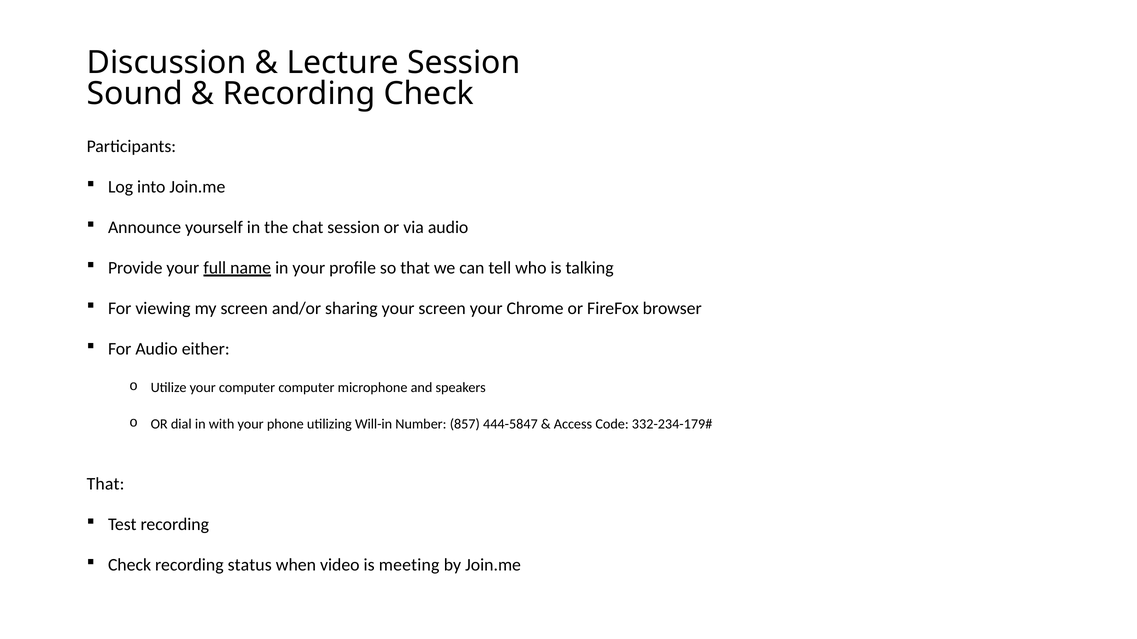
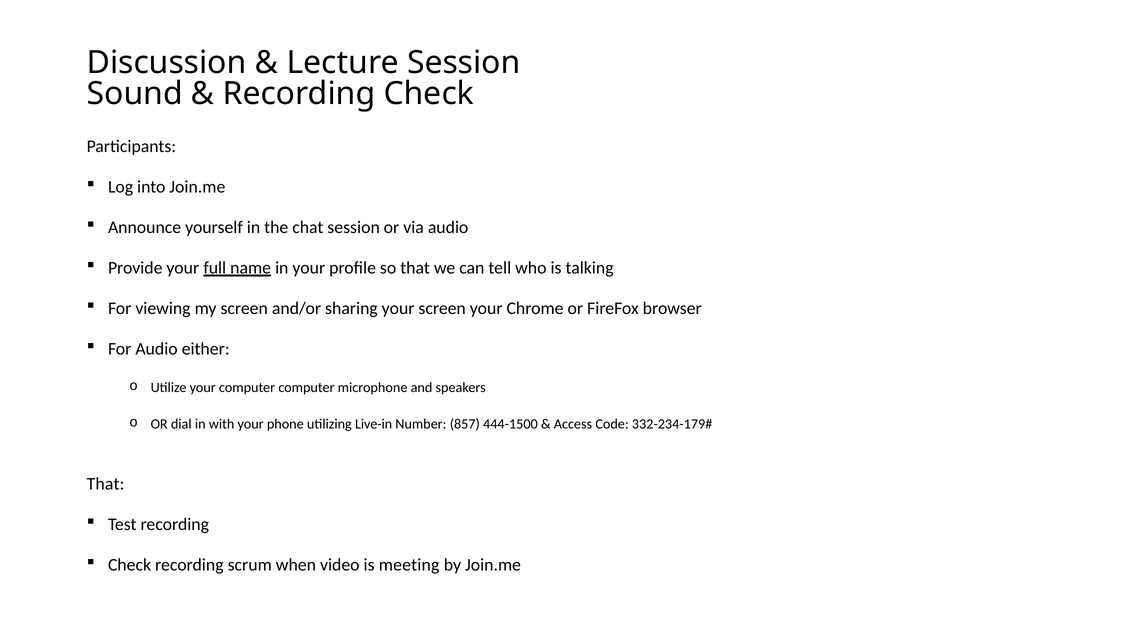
Will-in: Will-in -> Live-in
444-5847: 444-5847 -> 444-1500
status: status -> scrum
